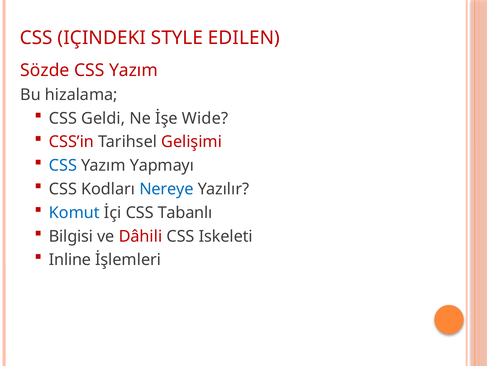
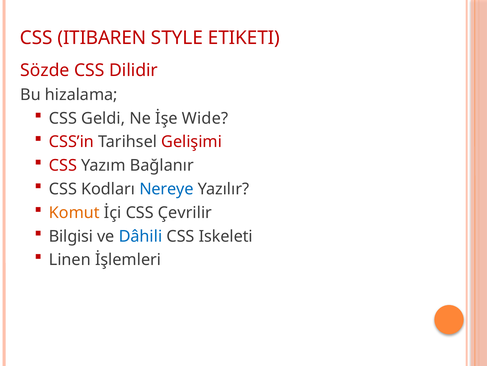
IÇINDEKI: IÇINDEKI -> ITIBAREN
EDILEN: EDILEN -> ETIKETI
Yazım at (134, 70): Yazım -> Dilidir
CSS at (63, 165) colour: blue -> red
Yapmayı: Yapmayı -> Bağlanır
Komut colour: blue -> orange
Tabanlı: Tabanlı -> Çevrilir
Dâhili colour: red -> blue
Inline: Inline -> Linen
